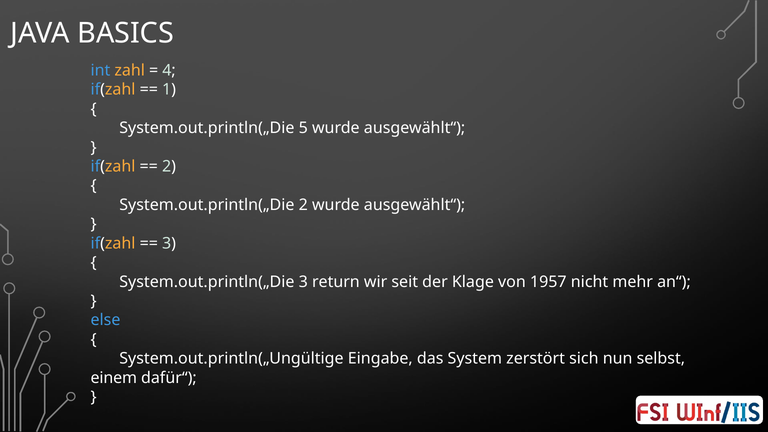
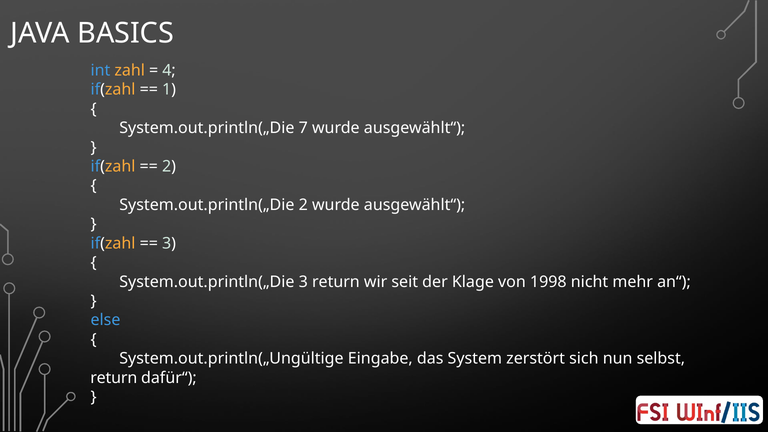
5: 5 -> 7
1957: 1957 -> 1998
einem at (114, 378): einem -> return
